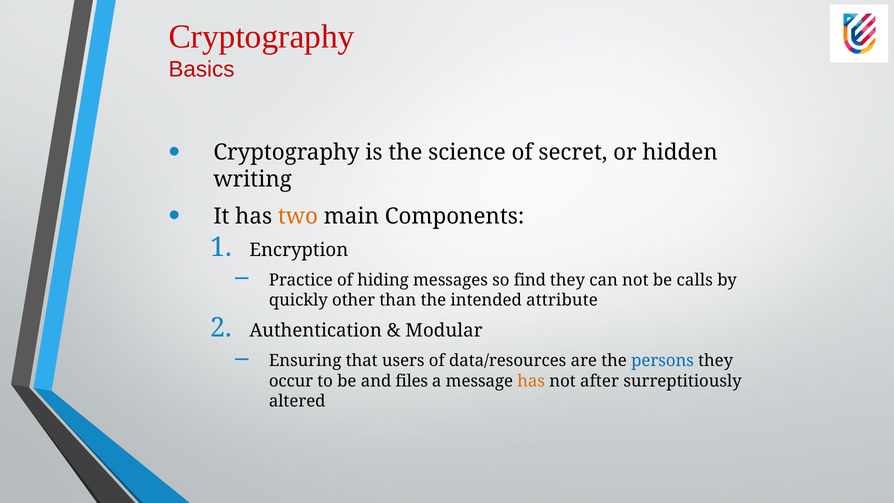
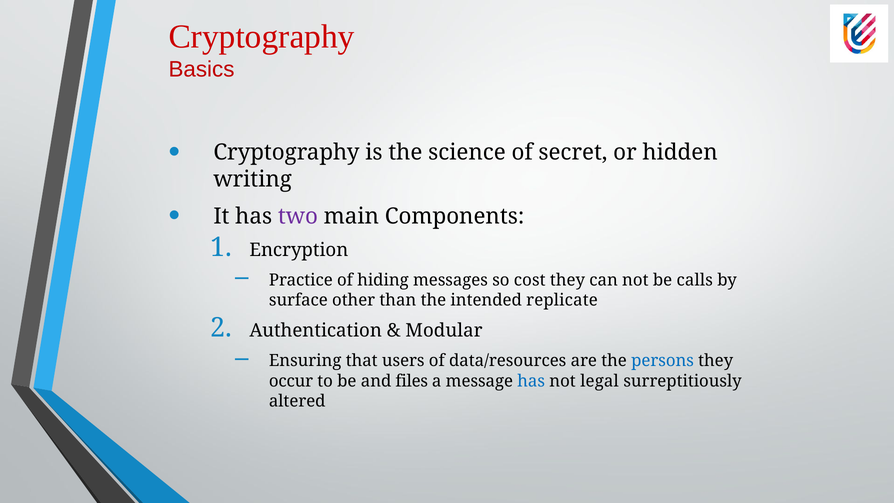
two colour: orange -> purple
find: find -> cost
quickly: quickly -> surface
attribute: attribute -> replicate
has at (531, 381) colour: orange -> blue
after: after -> legal
